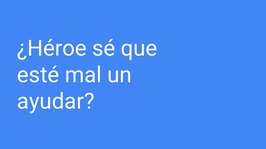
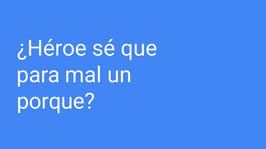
esté: esté -> para
ayudar: ayudar -> porque
